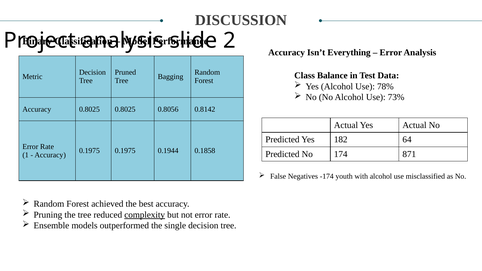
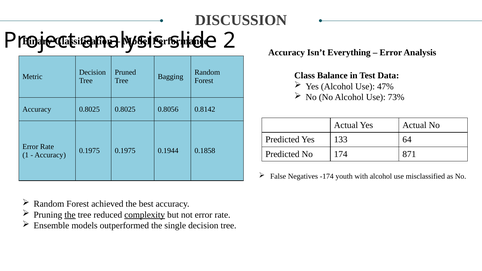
78%: 78% -> 47%
182: 182 -> 133
the at (70, 215) underline: none -> present
